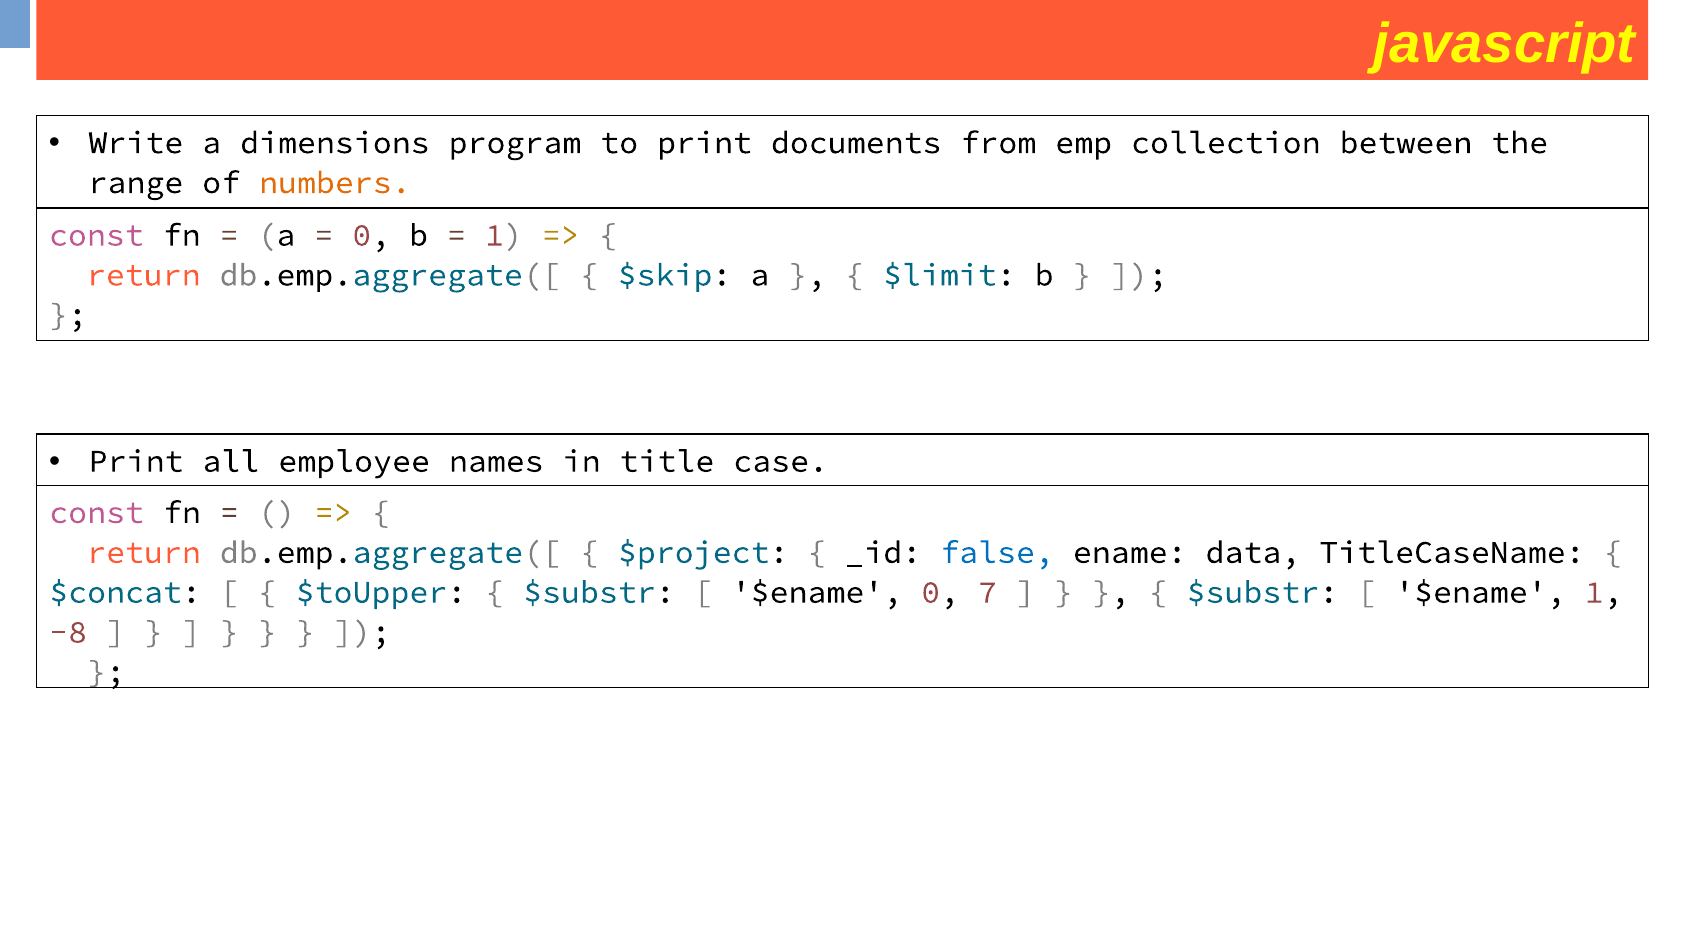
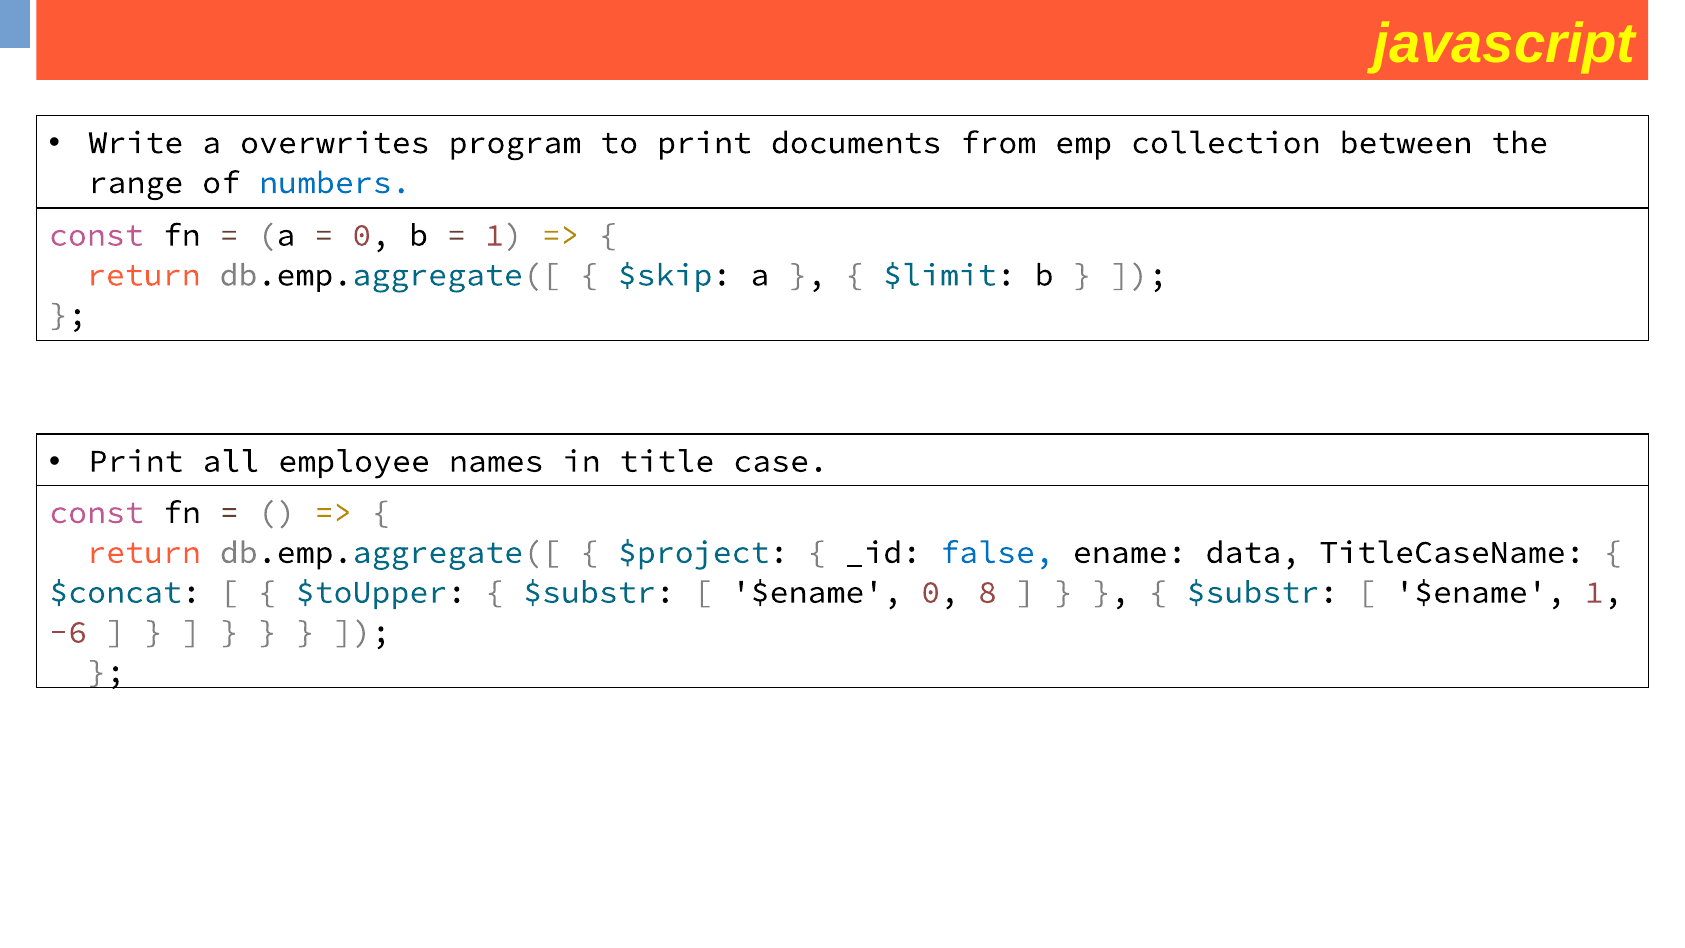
dimensions: dimensions -> overwrites
numbers colour: orange -> blue
7: 7 -> 8
-8: -8 -> -6
